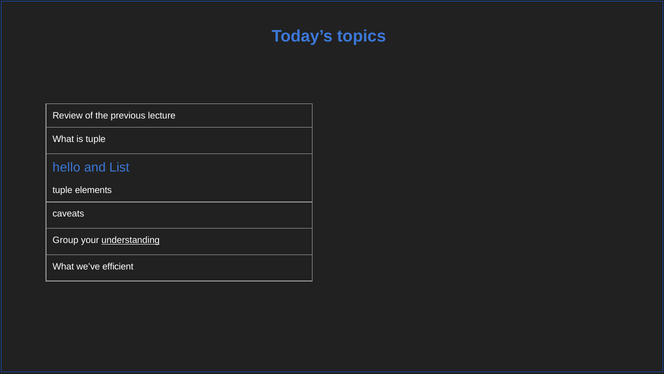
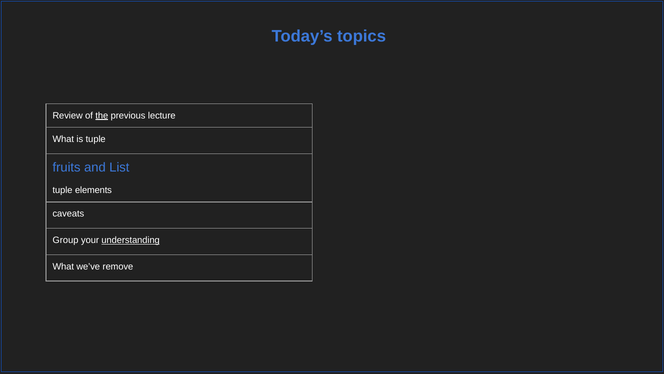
the underline: none -> present
hello: hello -> fruits
efficient: efficient -> remove
